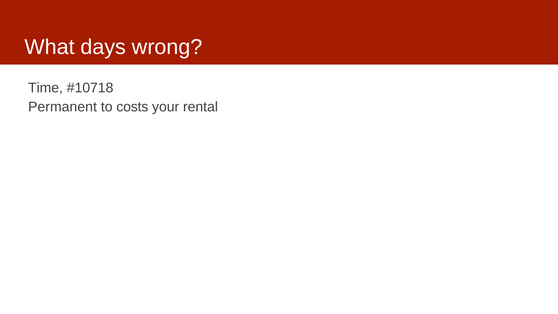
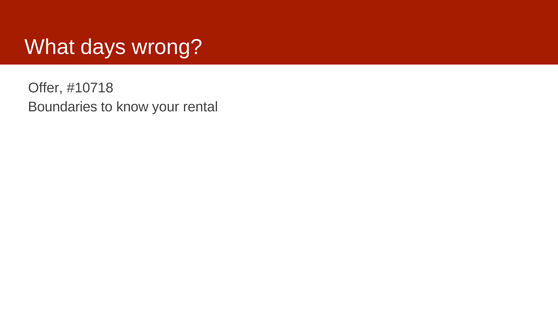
Time: Time -> Offer
Permanent: Permanent -> Boundaries
costs: costs -> know
